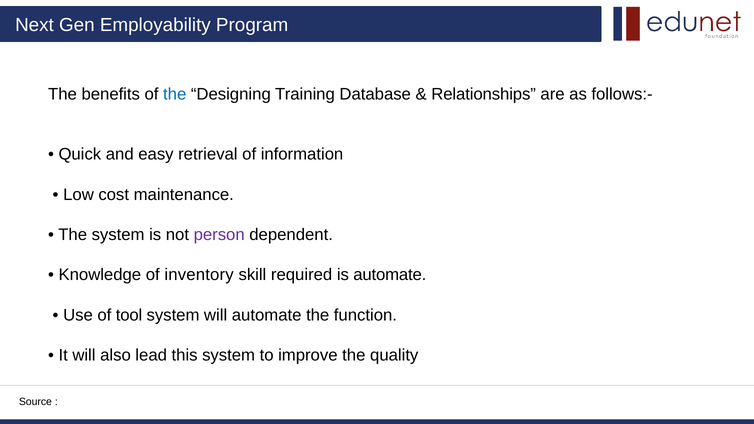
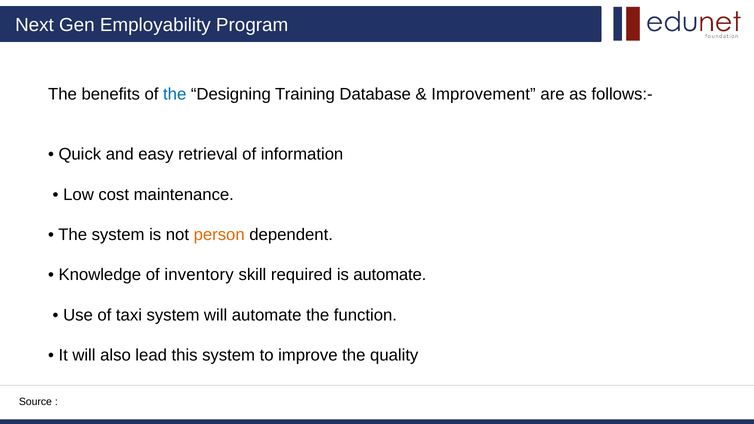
Relationships: Relationships -> Improvement
person colour: purple -> orange
tool: tool -> taxi
